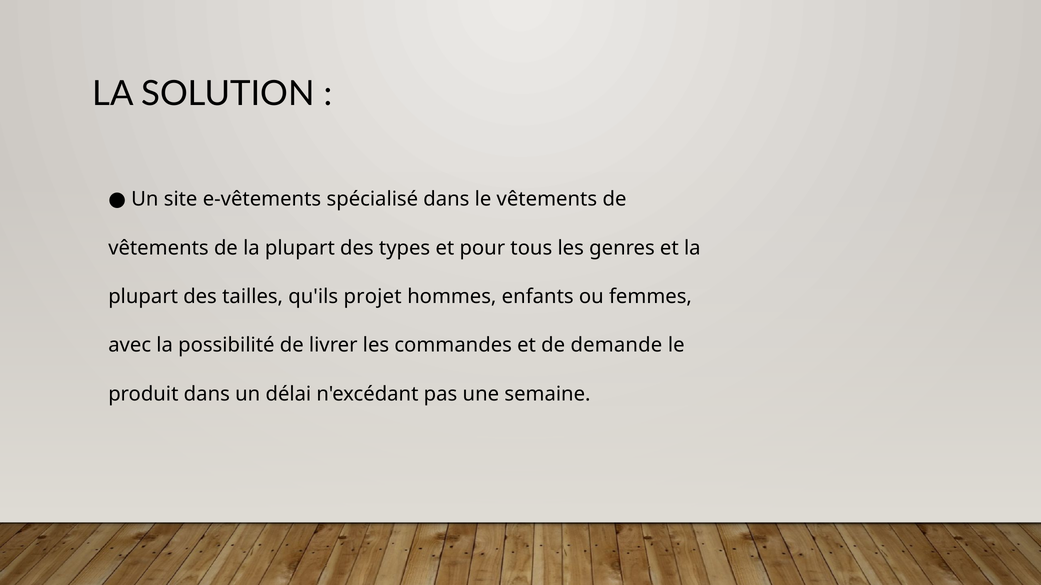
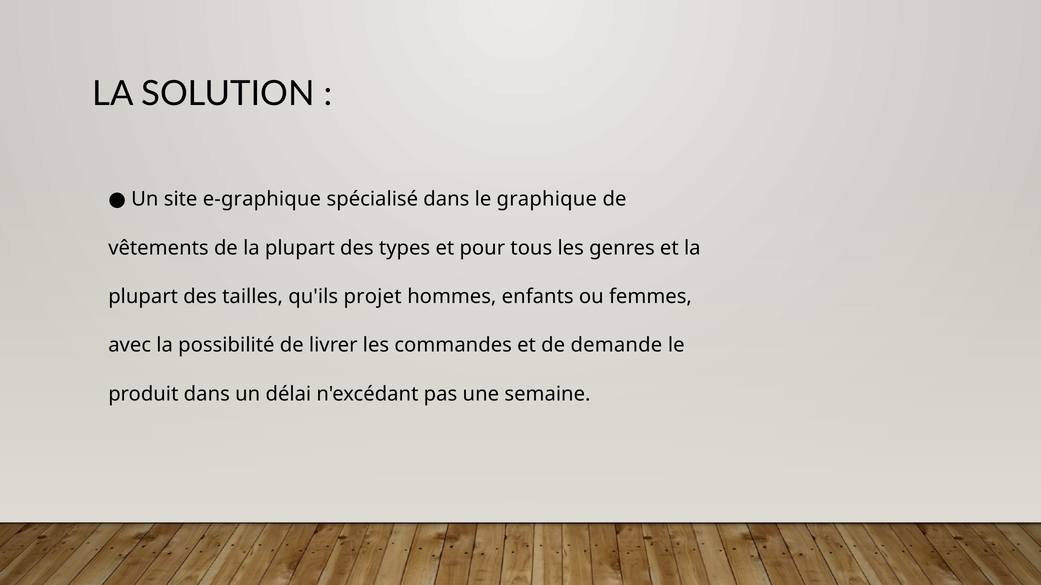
e-vêtements: e-vêtements -> e-graphique
le vêtements: vêtements -> graphique
